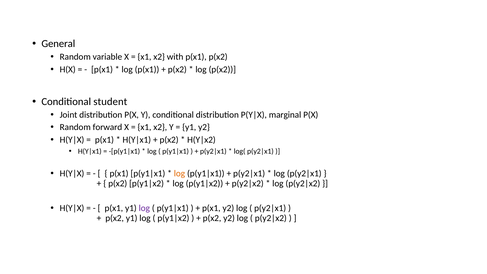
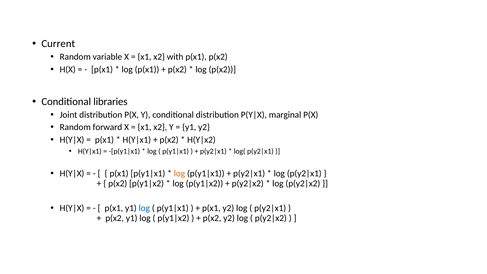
General: General -> Current
student: student -> libraries
log at (144, 208) colour: purple -> blue
